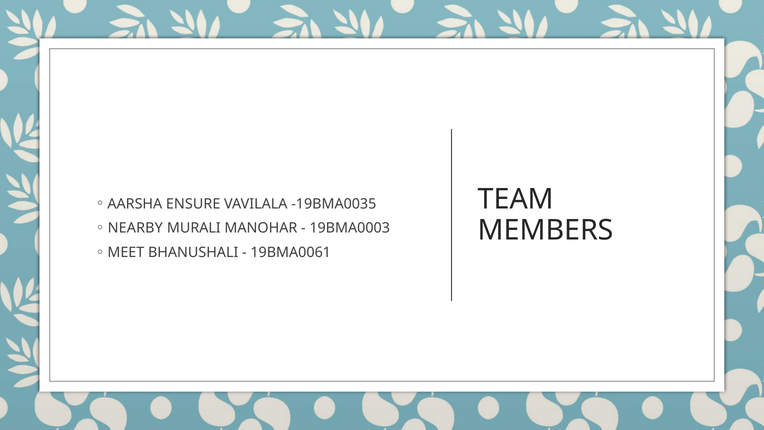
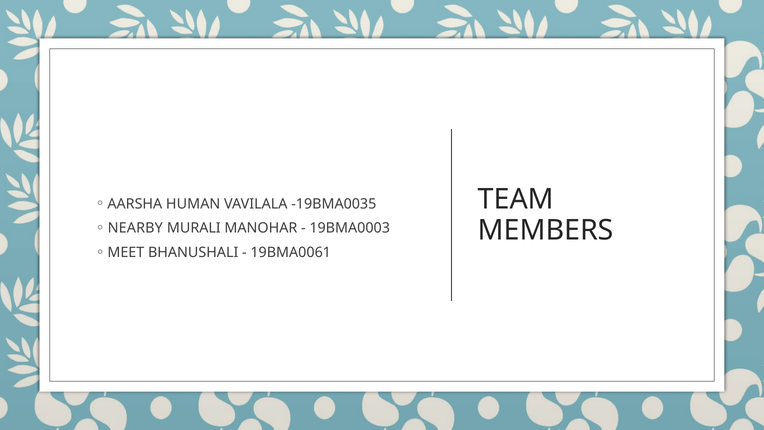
ENSURE: ENSURE -> HUMAN
